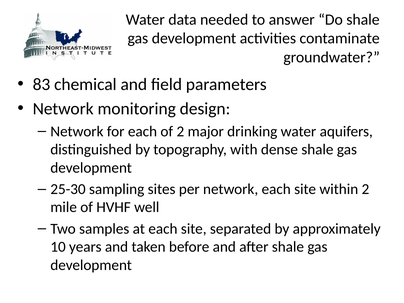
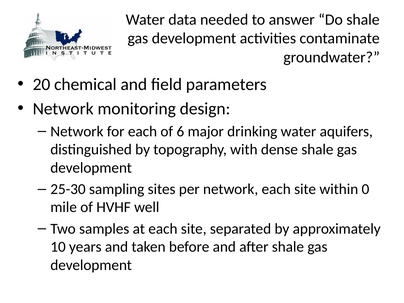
83: 83 -> 20
of 2: 2 -> 6
within 2: 2 -> 0
